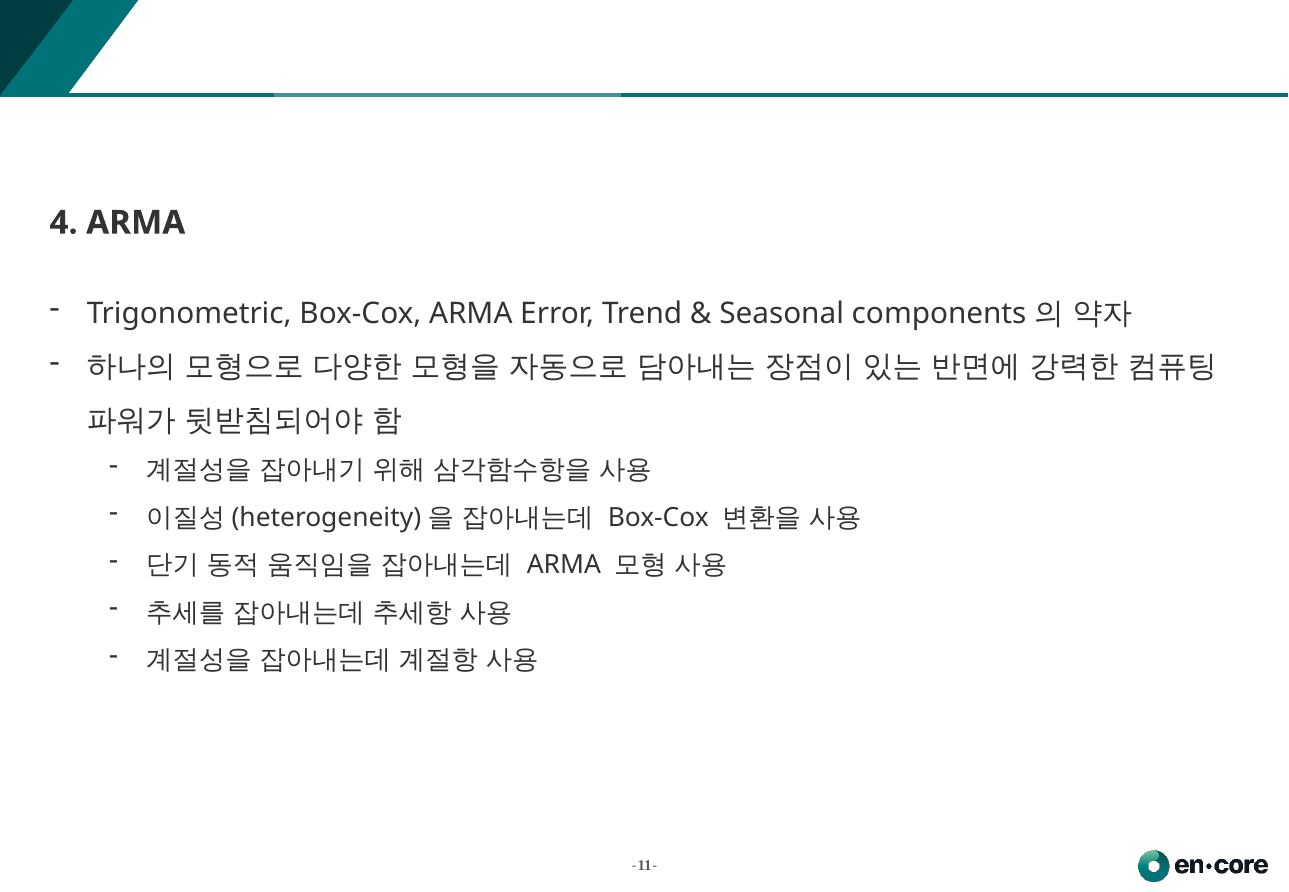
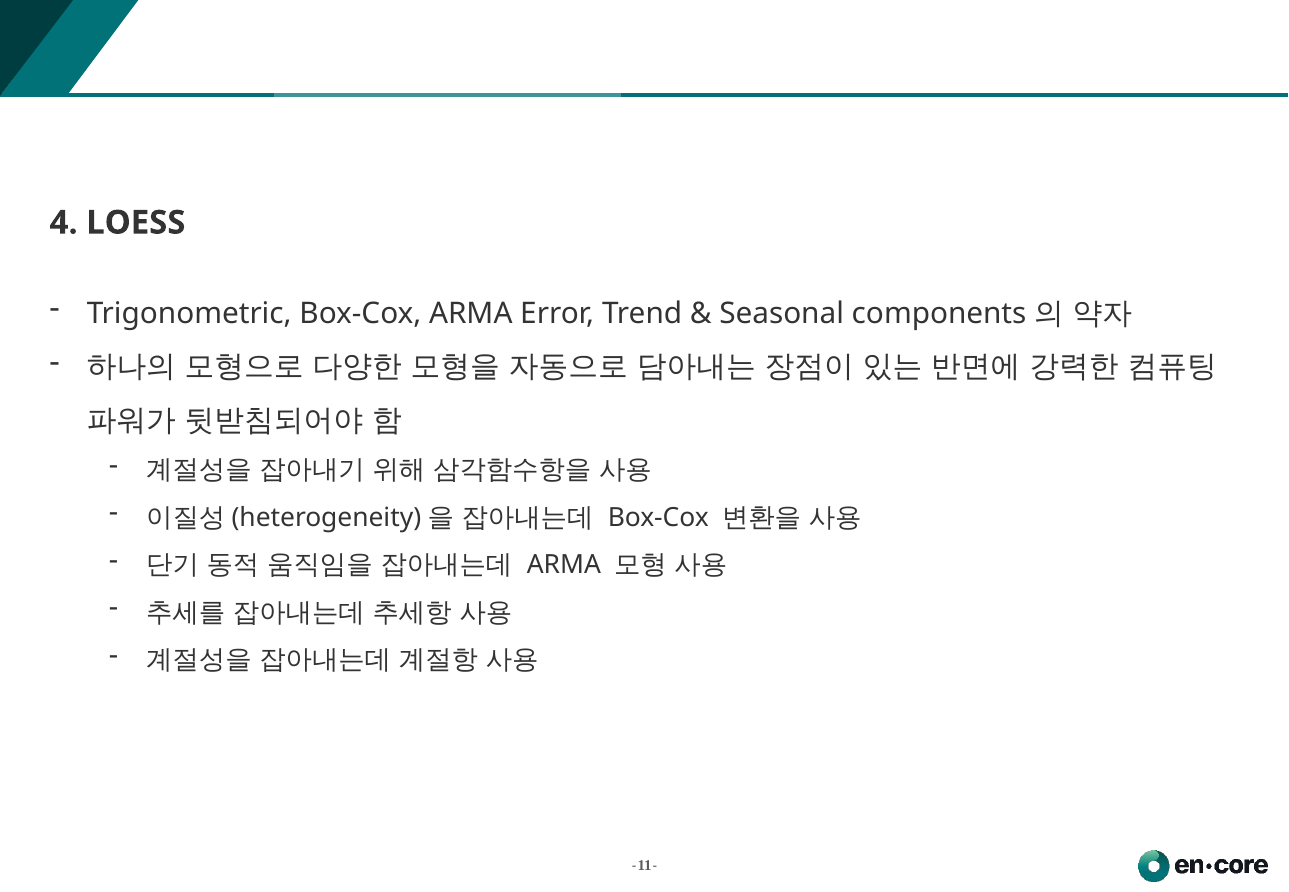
4 ARMA: ARMA -> LOESS
